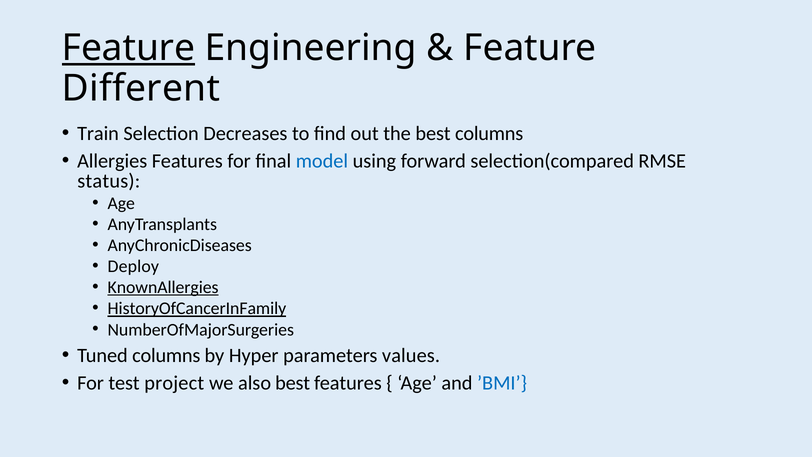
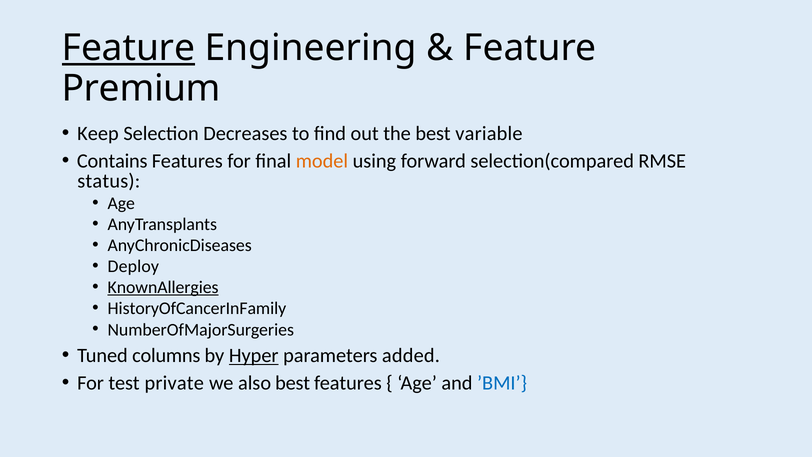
Different: Different -> Premium
Train: Train -> Keep
best columns: columns -> variable
Allergies: Allergies -> Contains
model colour: blue -> orange
HistoryOfCancerInFamily underline: present -> none
Hyper underline: none -> present
values: values -> added
project: project -> private
